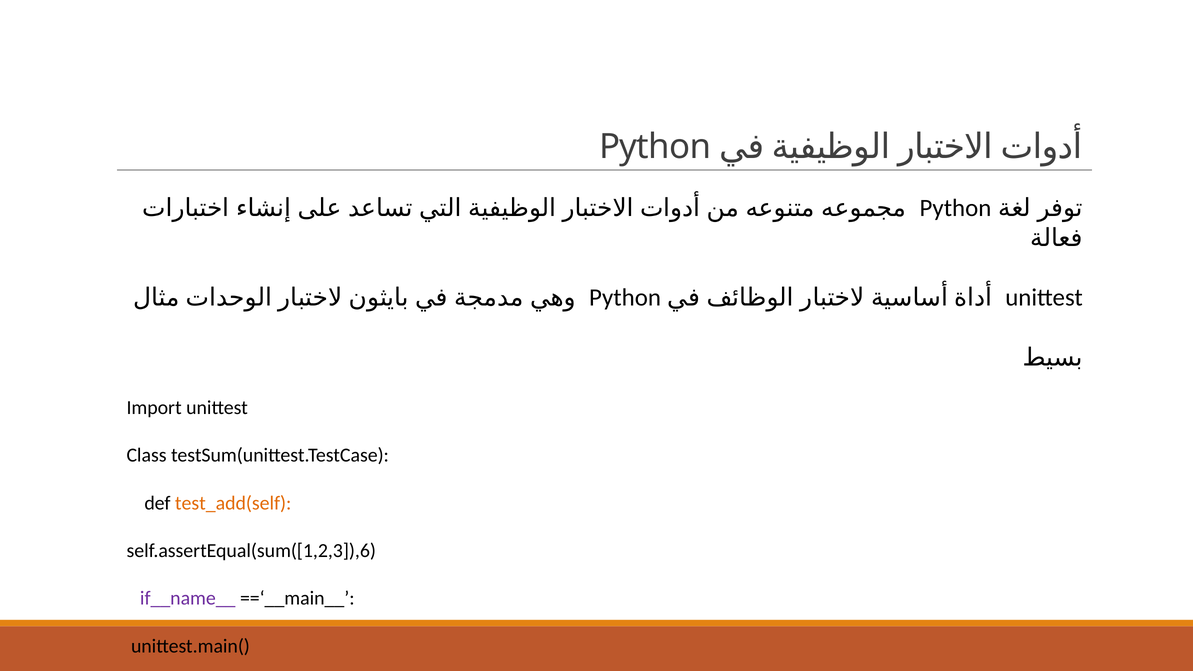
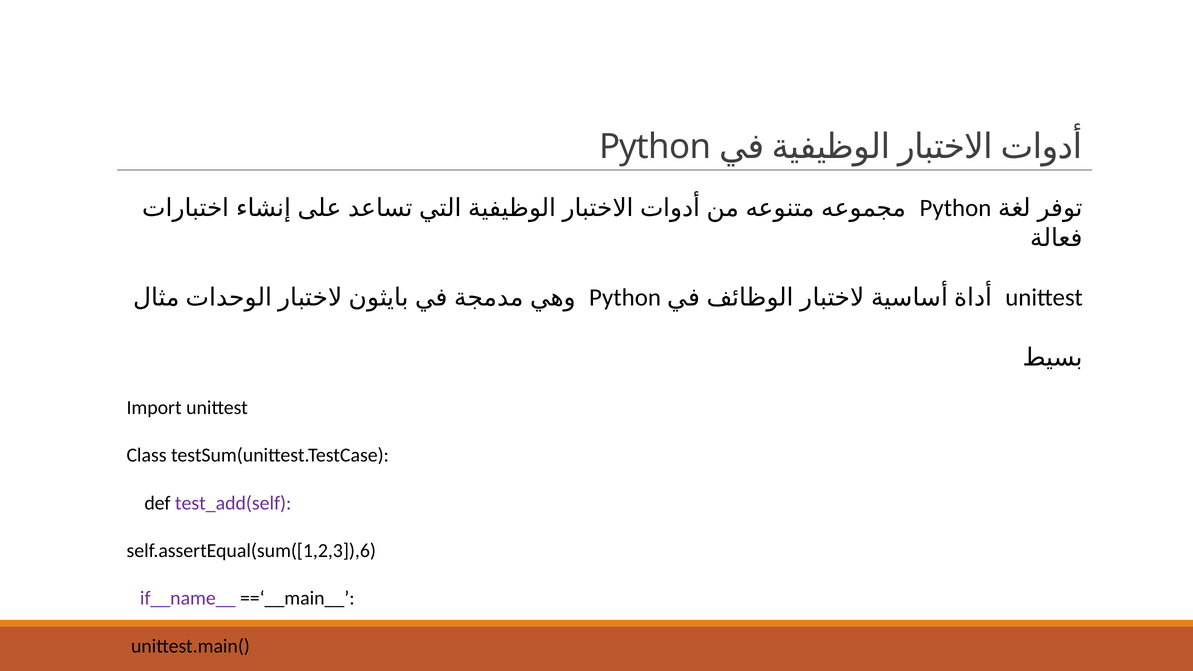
test_add(self colour: orange -> purple
